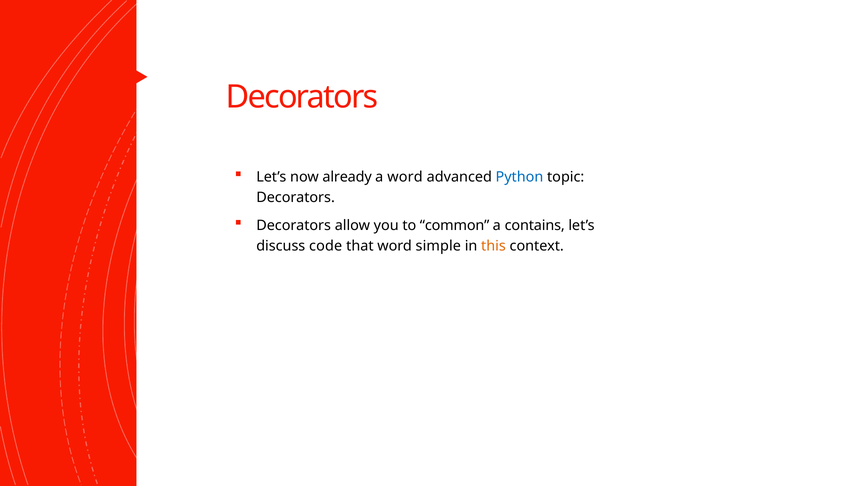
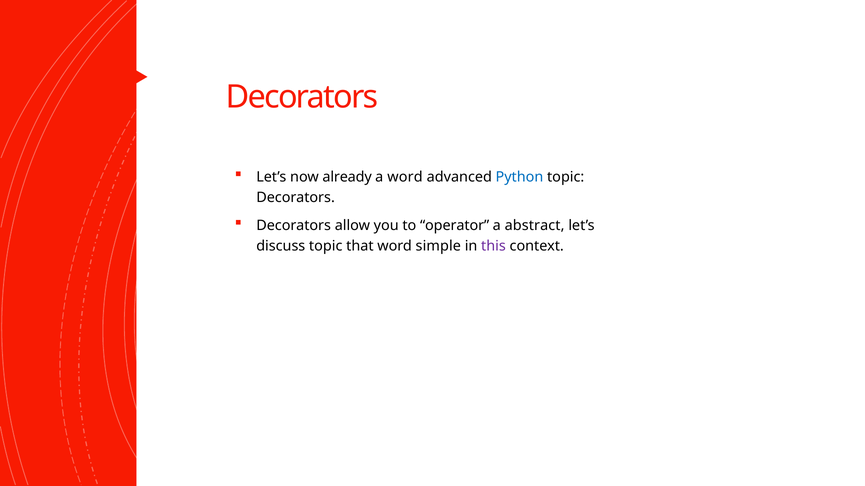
common: common -> operator
contains: contains -> abstract
discuss code: code -> topic
this colour: orange -> purple
